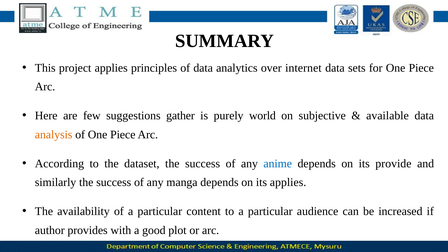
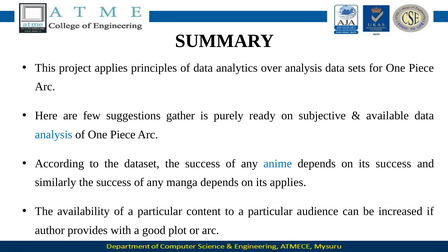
over internet: internet -> analysis
world: world -> ready
analysis at (54, 135) colour: orange -> blue
its provide: provide -> success
